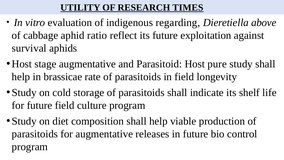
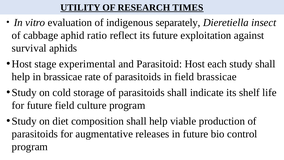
regarding: regarding -> separately
above: above -> insect
stage augmentative: augmentative -> experimental
pure: pure -> each
field longevity: longevity -> brassicae
